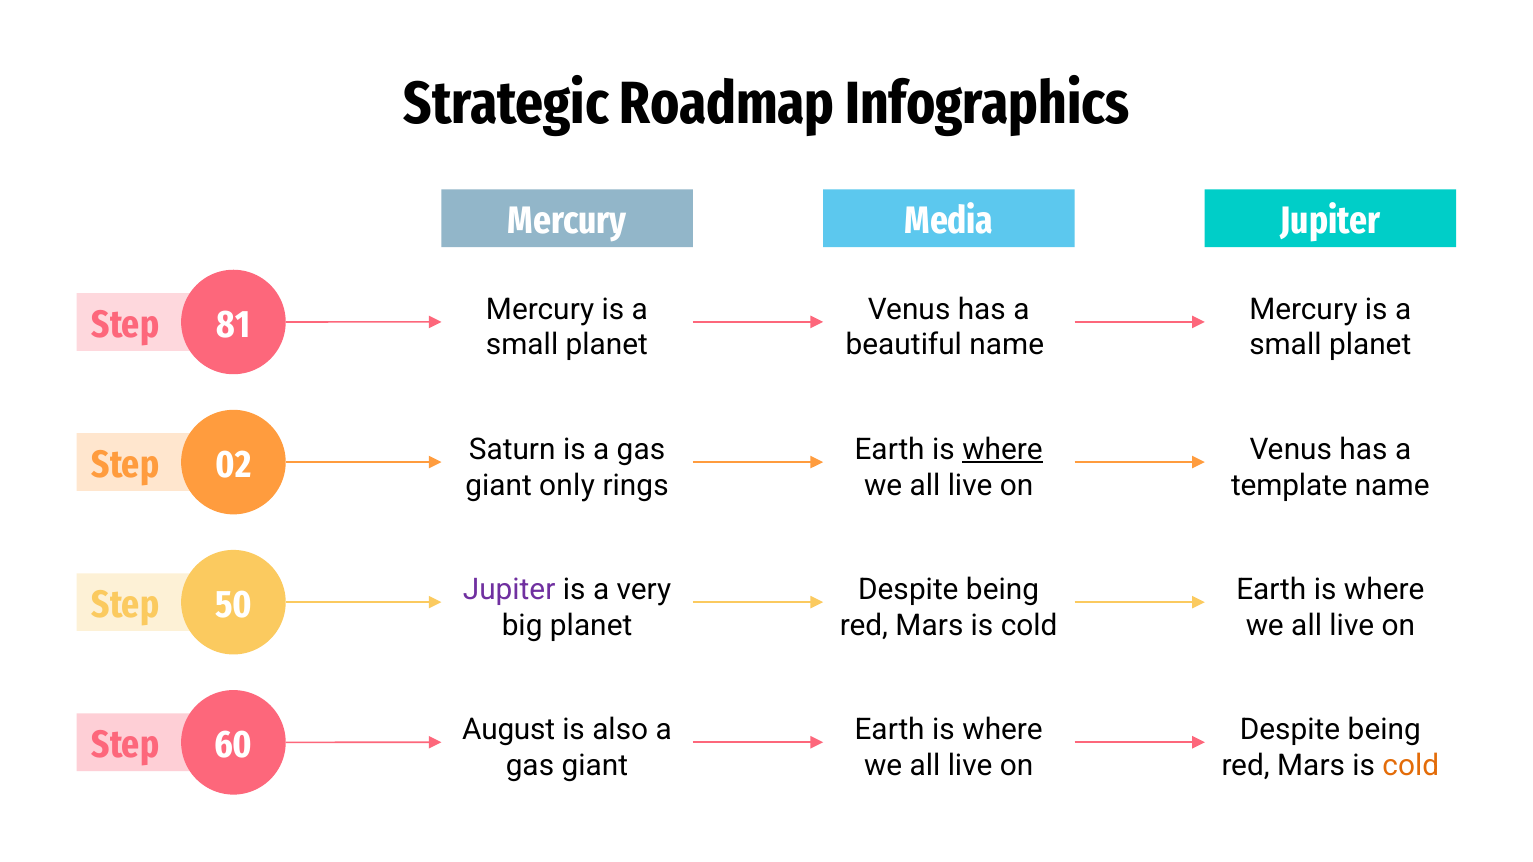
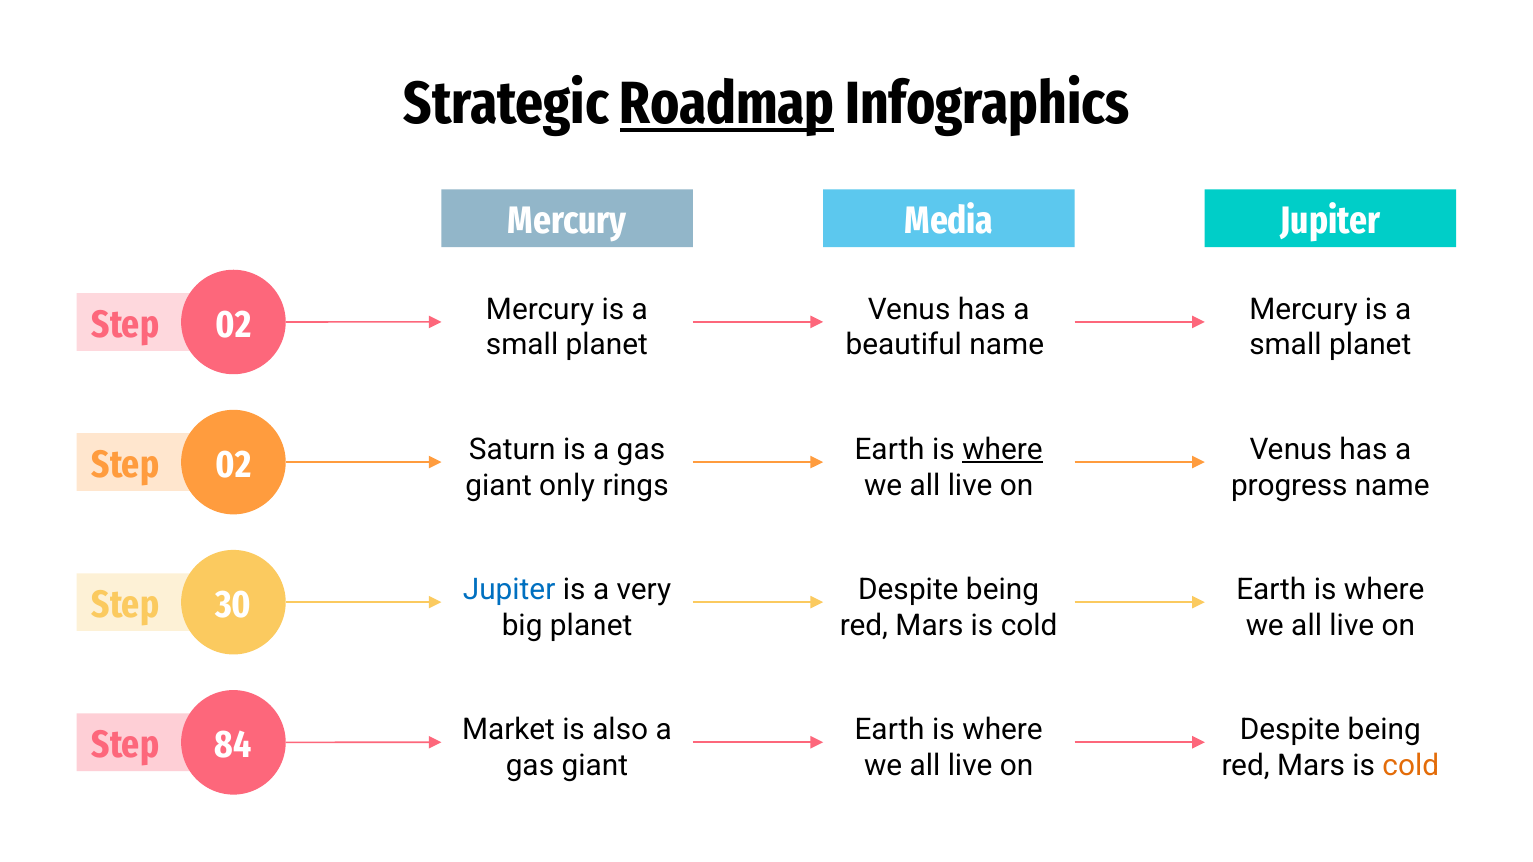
Roadmap underline: none -> present
81 at (233, 325): 81 -> 02
template: template -> progress
Jupiter at (509, 590) colour: purple -> blue
50: 50 -> 30
August: August -> Market
60: 60 -> 84
